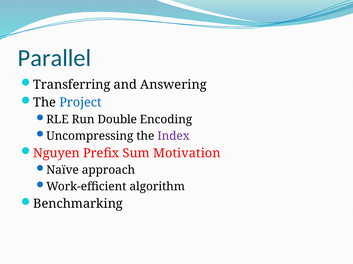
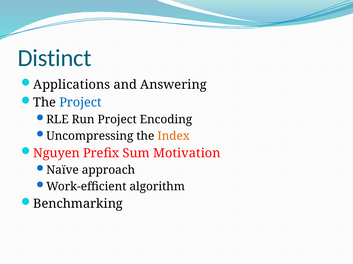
Parallel: Parallel -> Distinct
Transferring: Transferring -> Applications
Run Double: Double -> Project
Index colour: purple -> orange
